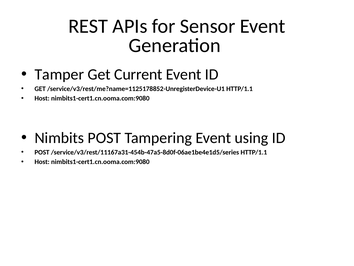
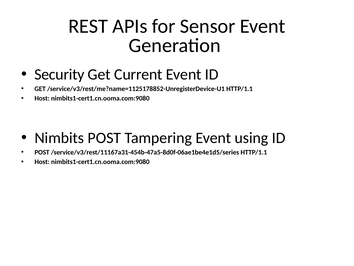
Tamper: Tamper -> Security
